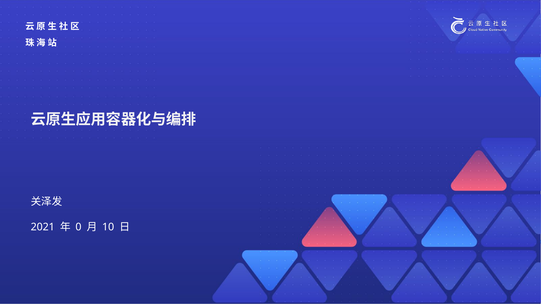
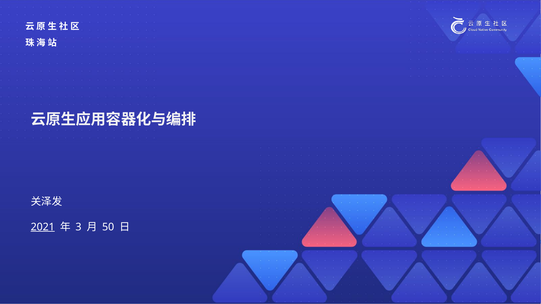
2021 underline: none -> present
0: 0 -> 3
10: 10 -> 50
